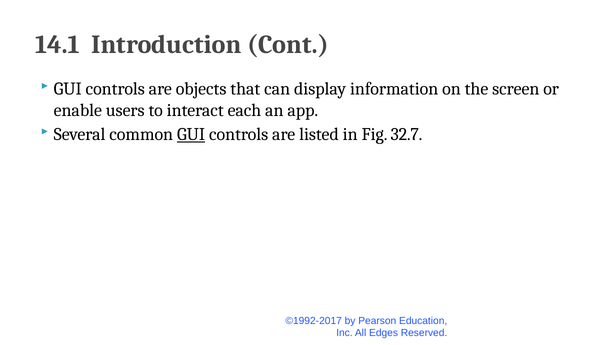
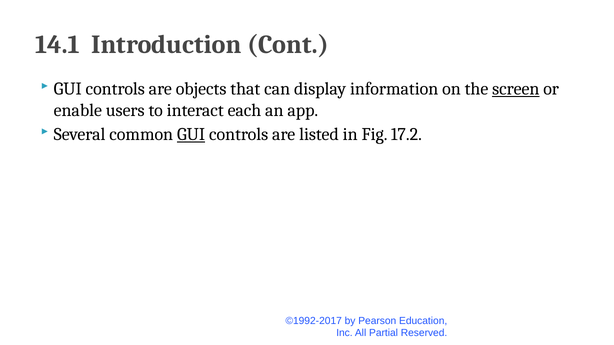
screen underline: none -> present
32.7: 32.7 -> 17.2
Edges: Edges -> Partial
